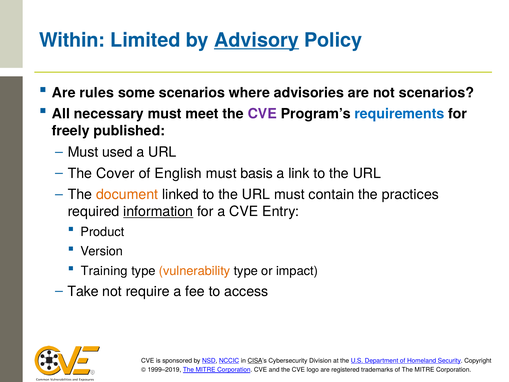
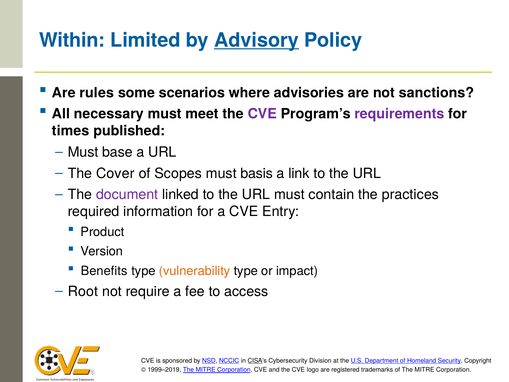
not scenarios: scenarios -> sanctions
requirements colour: blue -> purple
freely: freely -> times
used: used -> base
English: English -> Scopes
document colour: orange -> purple
information underline: present -> none
Training: Training -> Benefits
Take: Take -> Root
